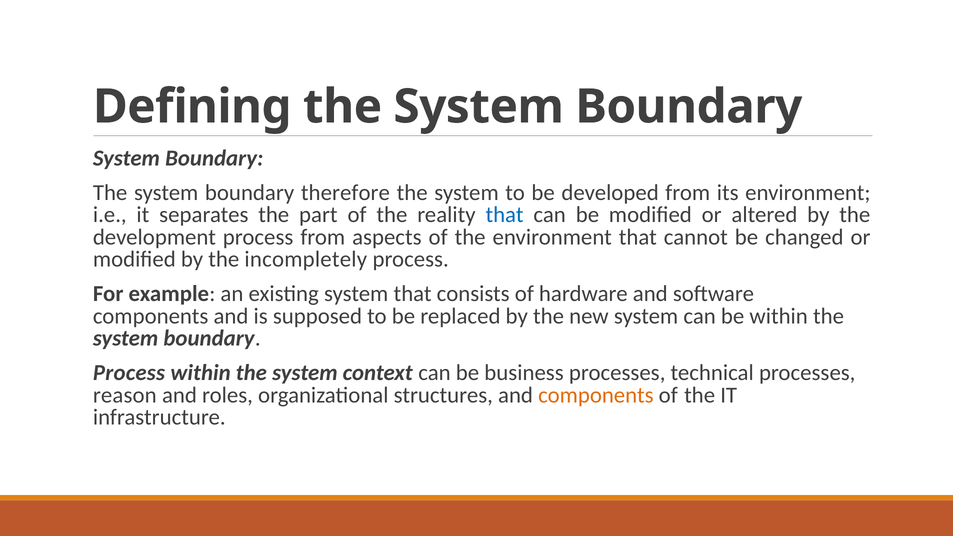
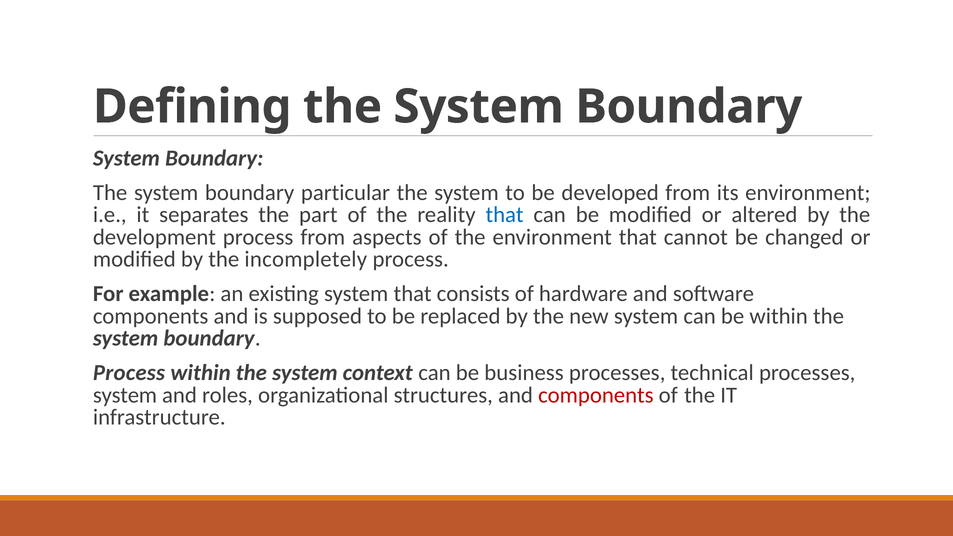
therefore: therefore -> particular
reason at (125, 395): reason -> system
components at (596, 395) colour: orange -> red
